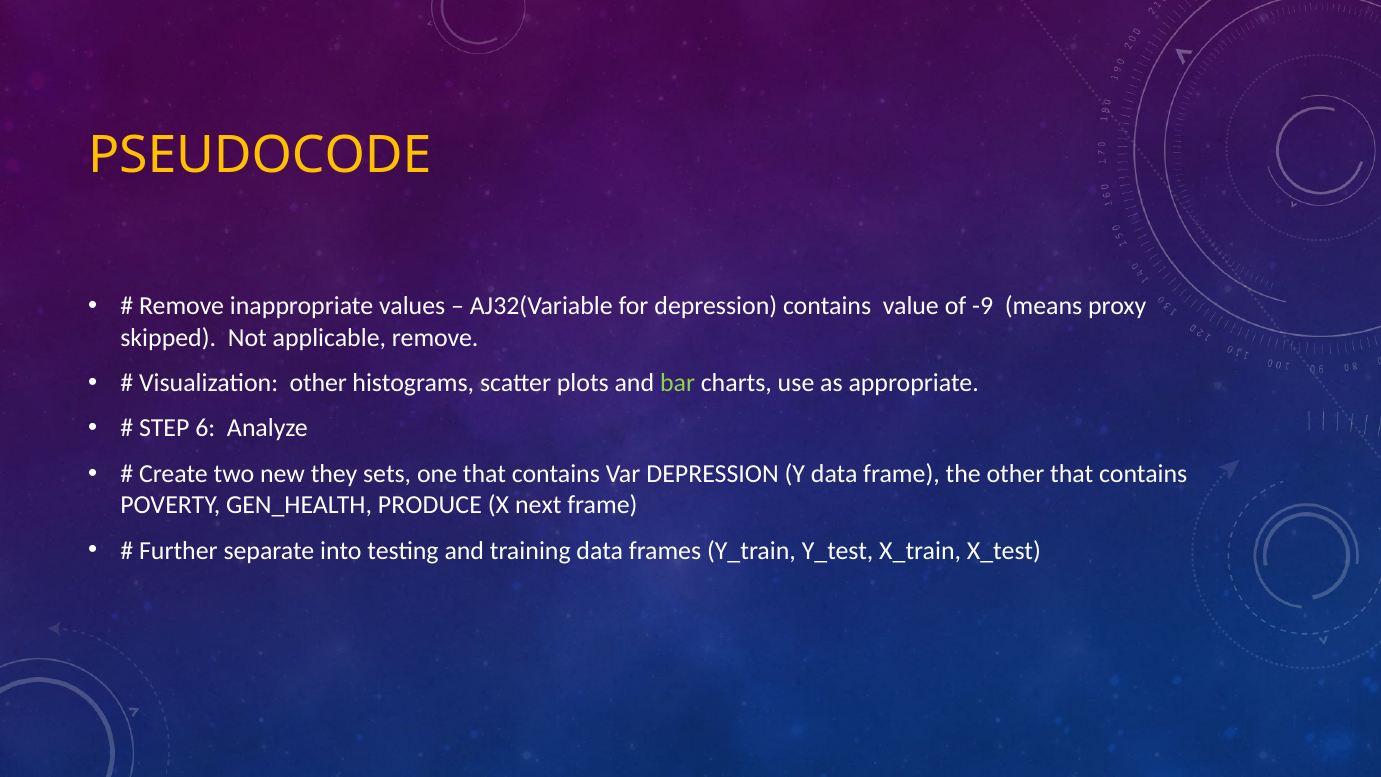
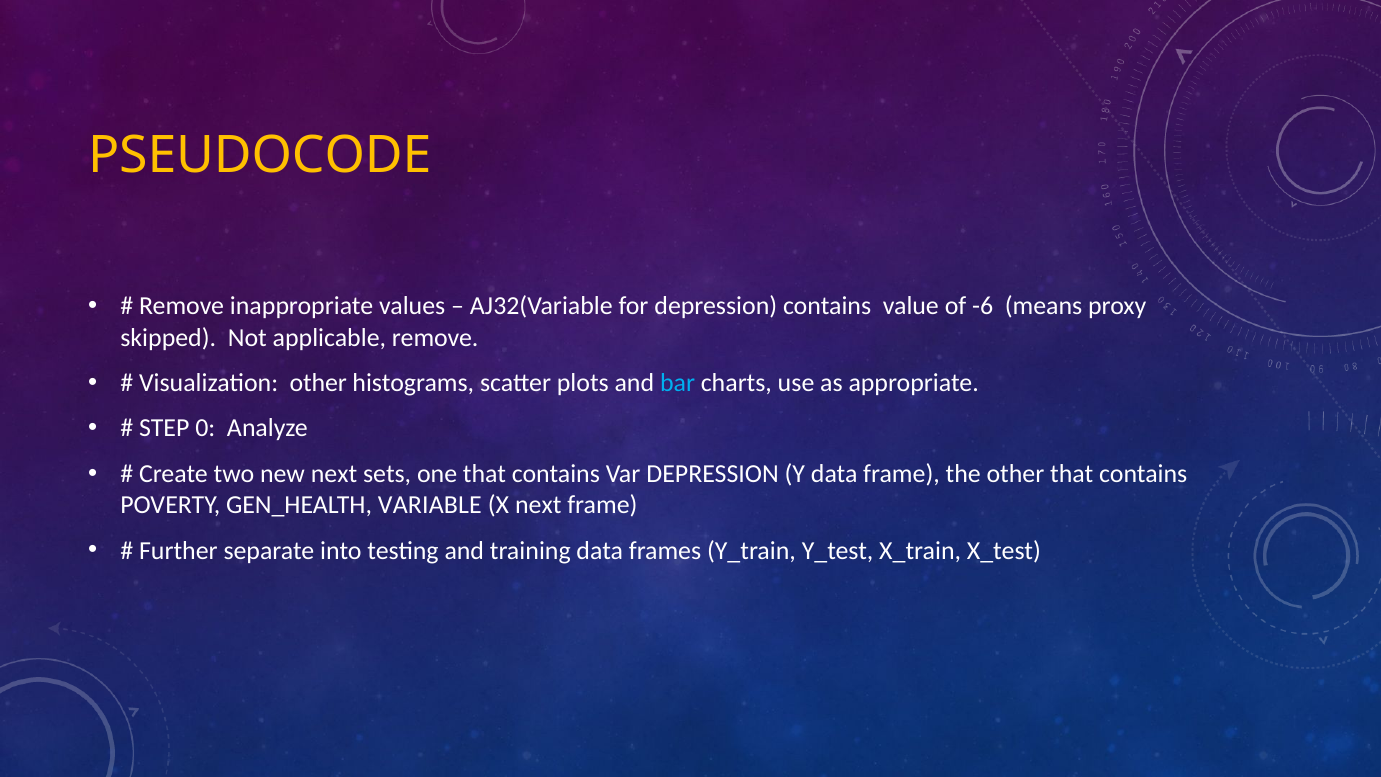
-9: -9 -> -6
bar colour: light green -> light blue
6: 6 -> 0
new they: they -> next
PRODUCE: PRODUCE -> VARIABLE
